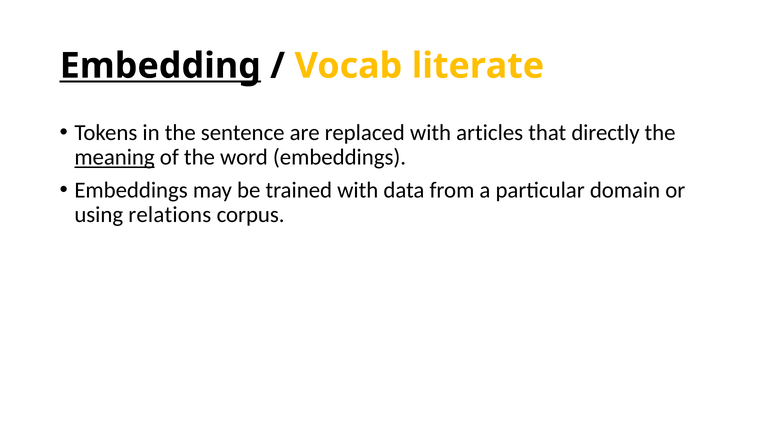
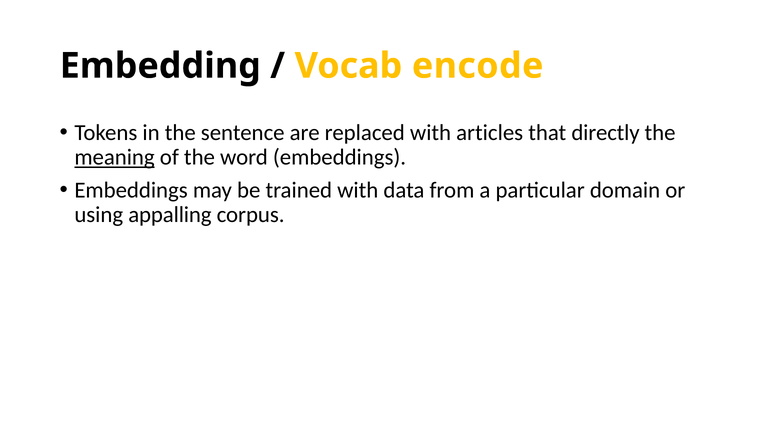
Embedding underline: present -> none
literate: literate -> encode
relations: relations -> appalling
